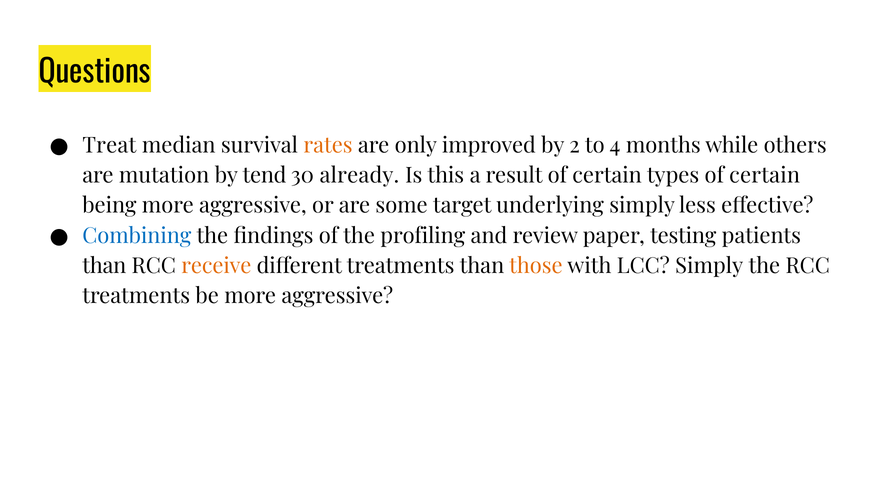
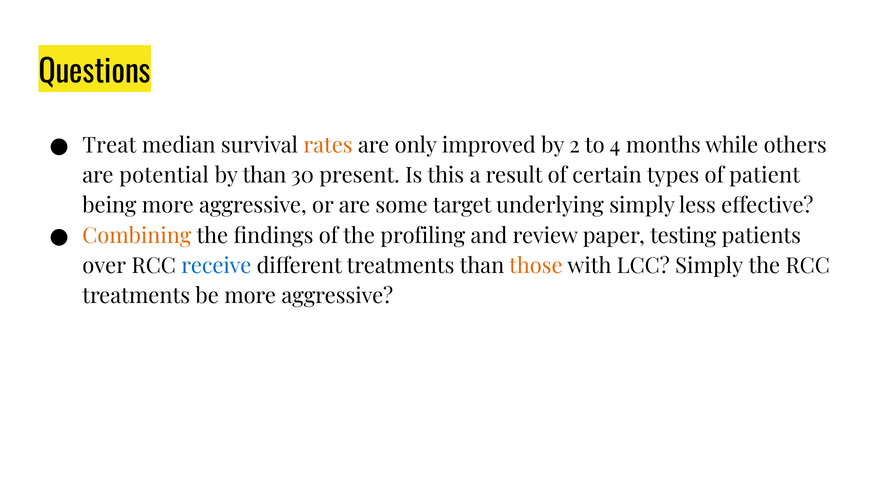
mutation: mutation -> potential
by tend: tend -> than
already: already -> present
types of certain: certain -> patient
Combining colour: blue -> orange
than at (104, 266): than -> over
receive colour: orange -> blue
